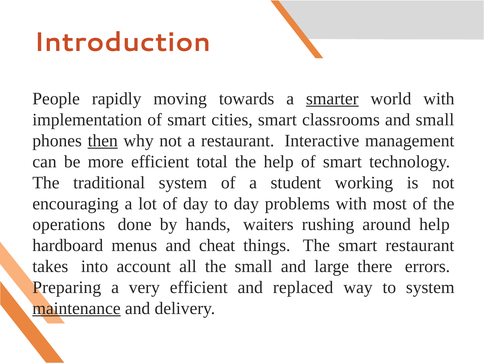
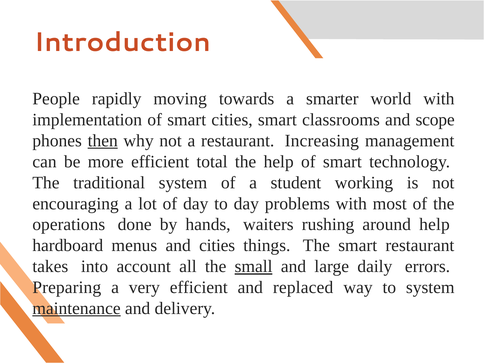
smarter underline: present -> none
and small: small -> scope
Interactive: Interactive -> Increasing
and cheat: cheat -> cities
small at (254, 266) underline: none -> present
there: there -> daily
